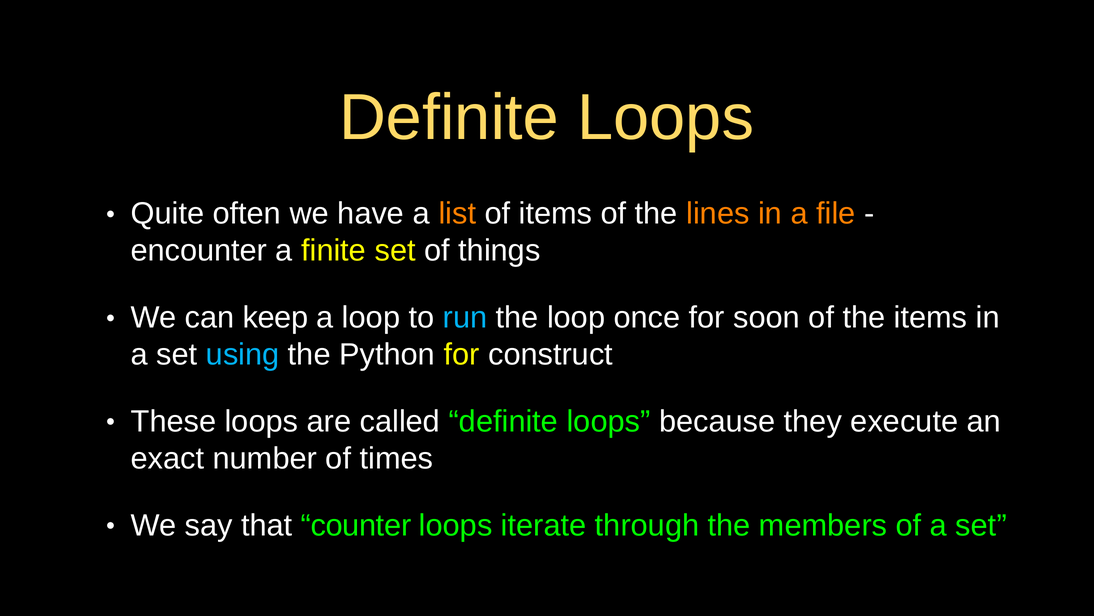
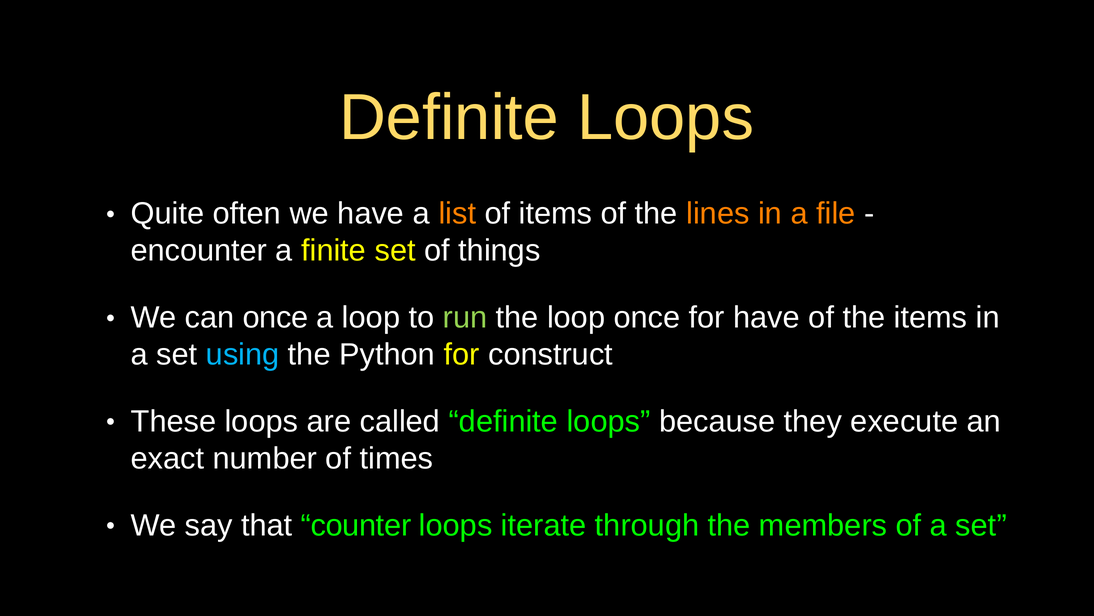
can keep: keep -> once
run colour: light blue -> light green
for soon: soon -> have
